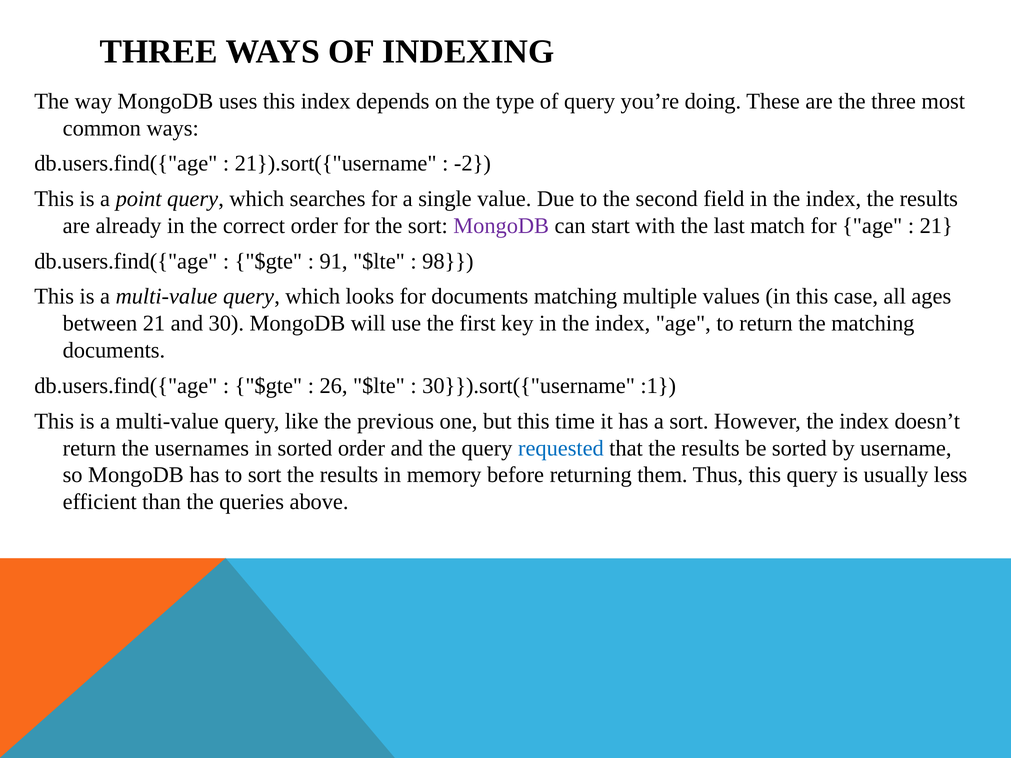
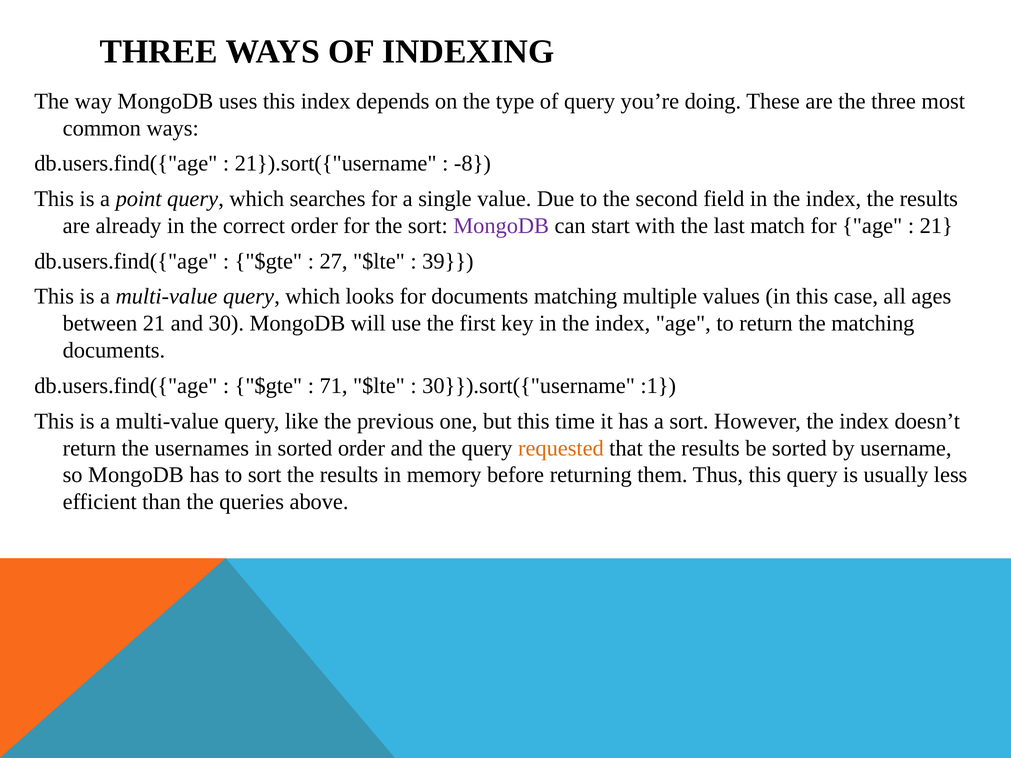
-2: -2 -> -8
91: 91 -> 27
98: 98 -> 39
26: 26 -> 71
requested colour: blue -> orange
